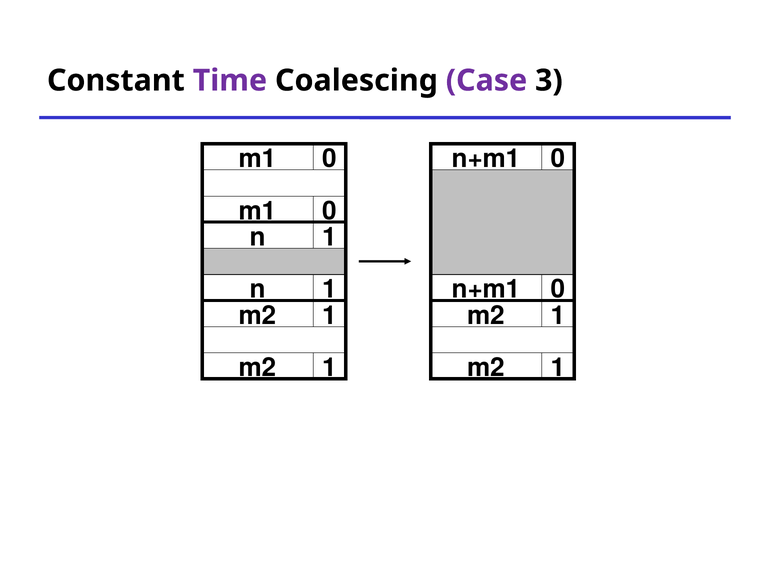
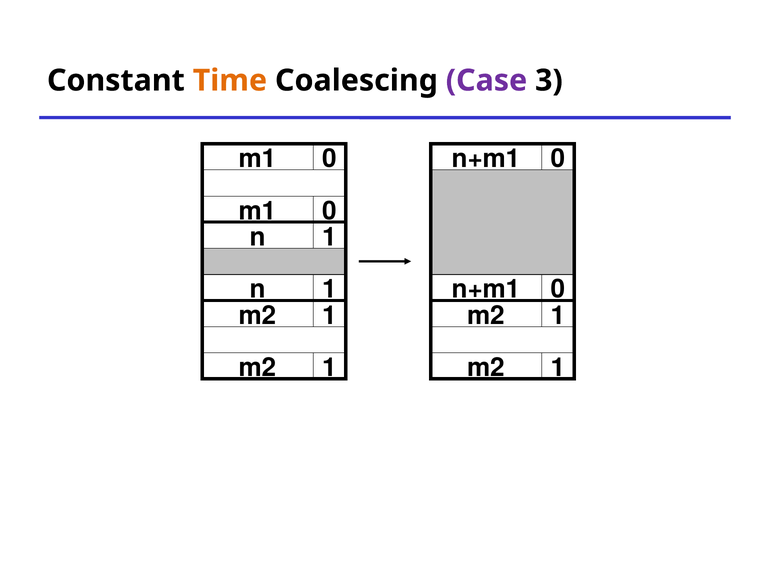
Time colour: purple -> orange
